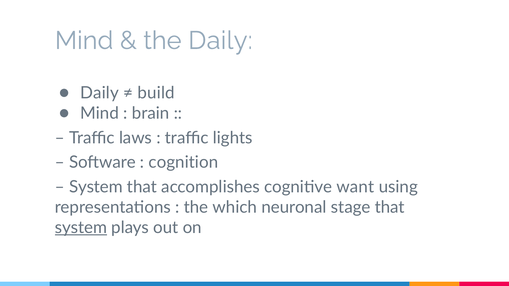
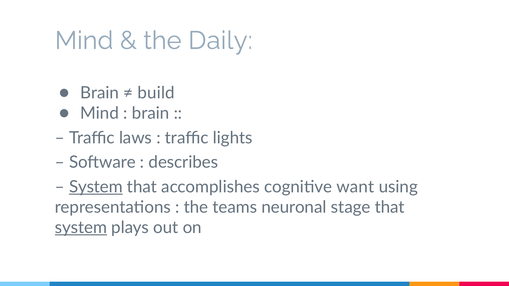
Daily at (100, 93): Daily -> Brain
cognition: cognition -> describes
System at (96, 187) underline: none -> present
which: which -> teams
